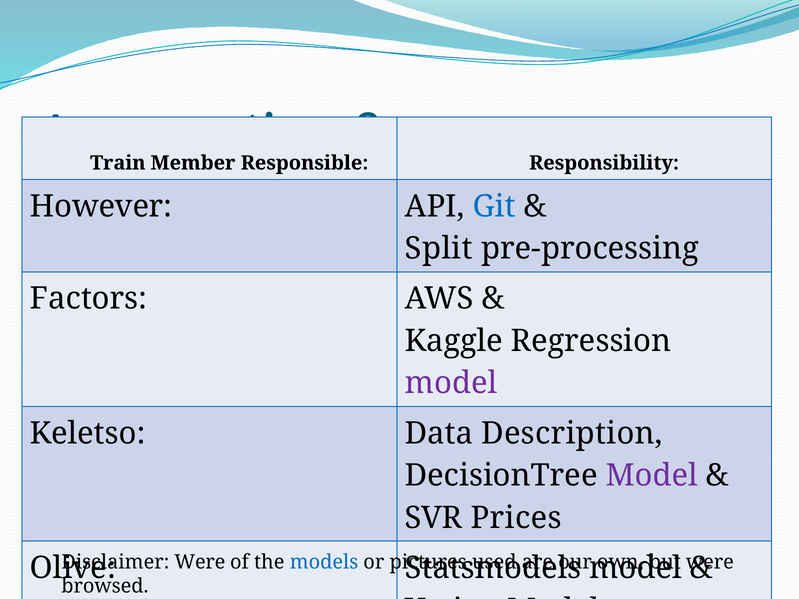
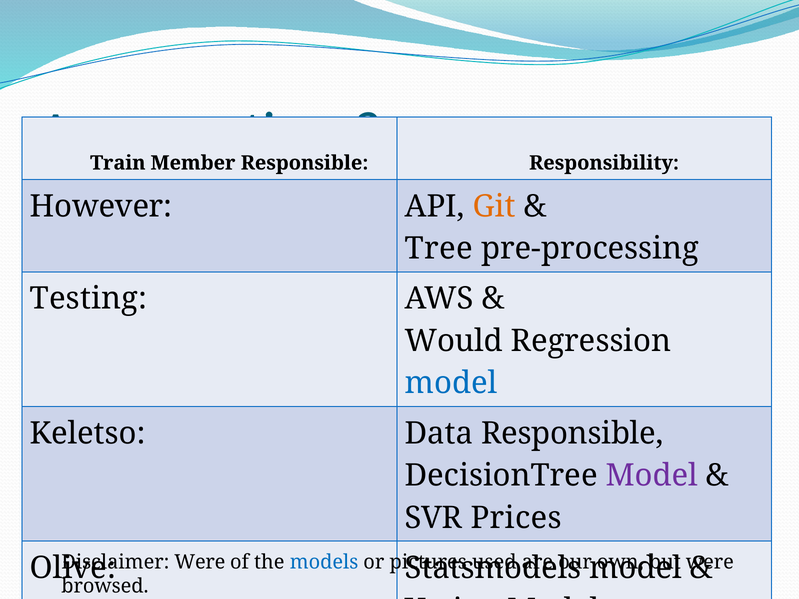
Git colour: blue -> orange
Split: Split -> Tree
Factors: Factors -> Testing
Kaggle: Kaggle -> Would
model at (451, 383) colour: purple -> blue
Data Description: Description -> Responsible
